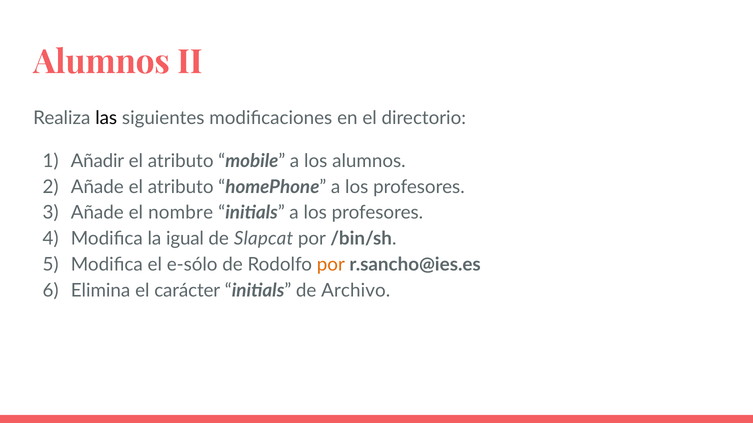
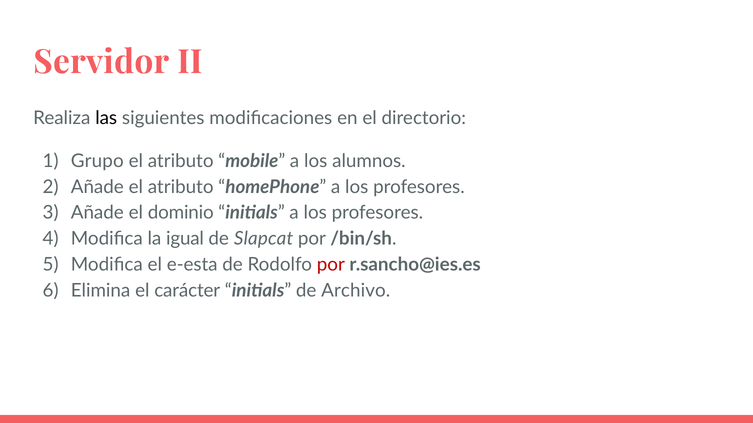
Alumnos at (101, 62): Alumnos -> Servidor
Añadir: Añadir -> Grupo
nombre: nombre -> dominio
e-sólo: e-sólo -> e-esta
por at (331, 265) colour: orange -> red
